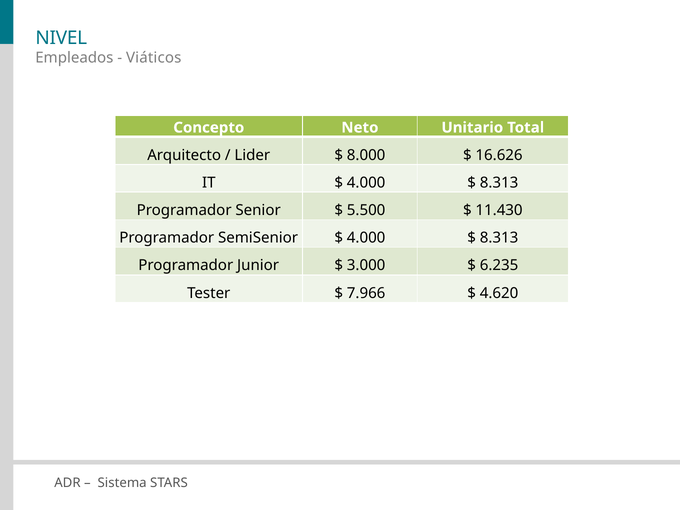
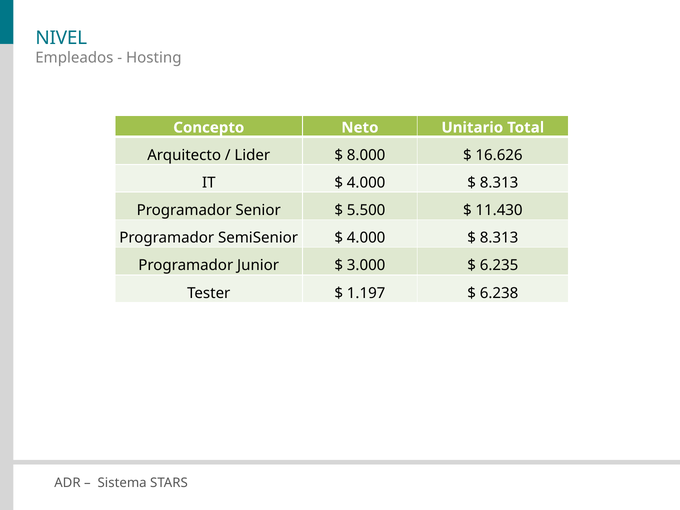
Viáticos: Viáticos -> Hosting
7.966: 7.966 -> 1.197
4.620: 4.620 -> 6.238
